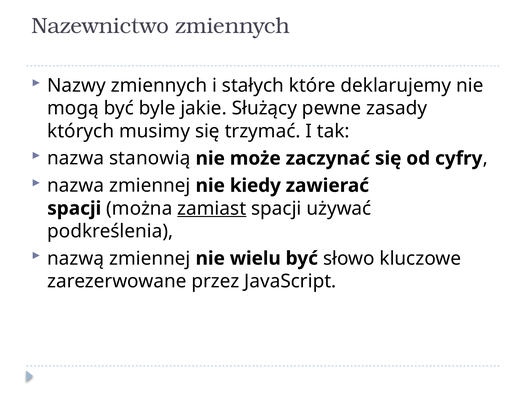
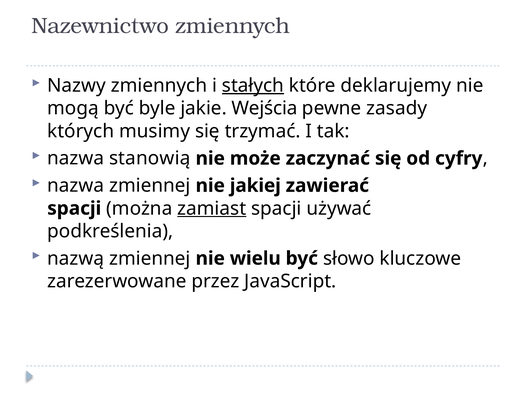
stałych underline: none -> present
Służący: Służący -> Wejścia
kiedy: kiedy -> jakiej
